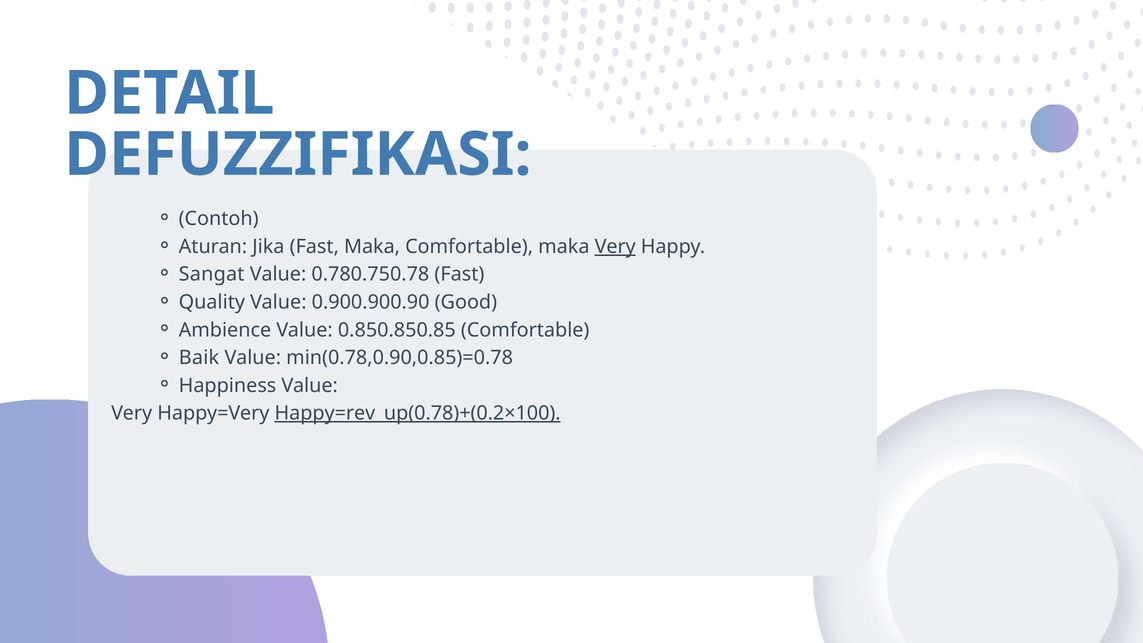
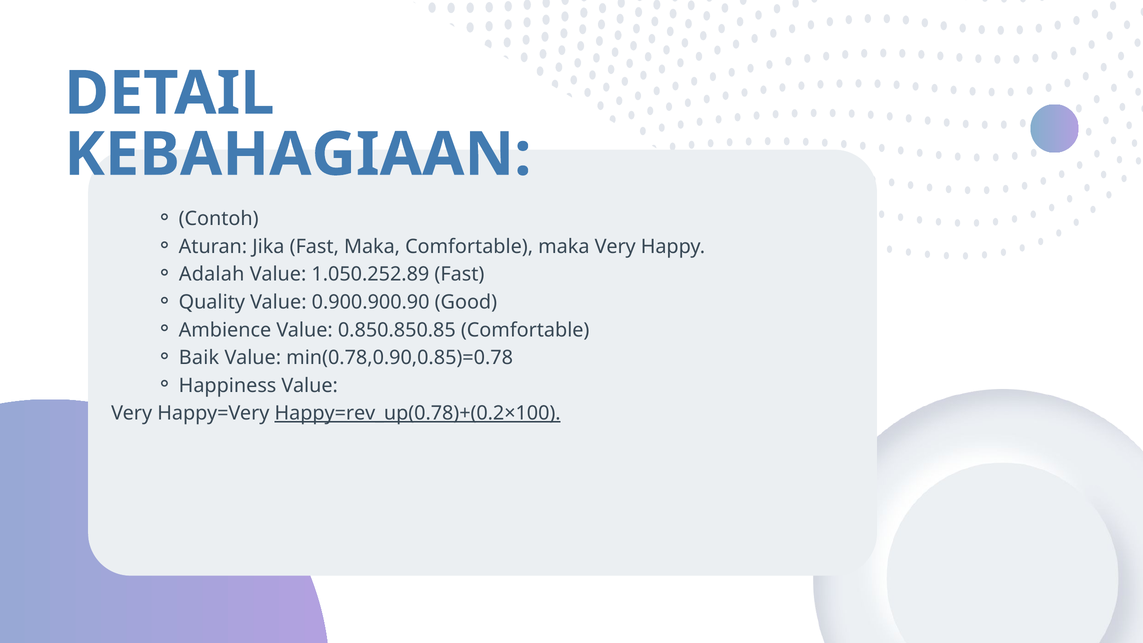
DEFUZZIFIKASI: DEFUZZIFIKASI -> KEBAHAGIAAN
Very at (615, 247) underline: present -> none
Sangat: Sangat -> Adalah
0.780.750.78: 0.780.750.78 -> 1.050.252.89
